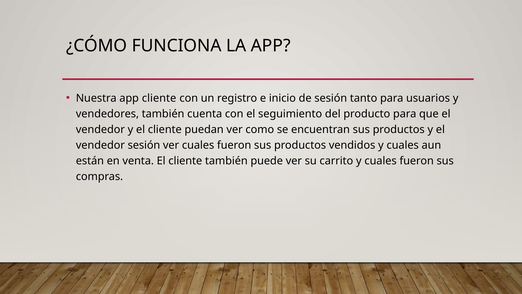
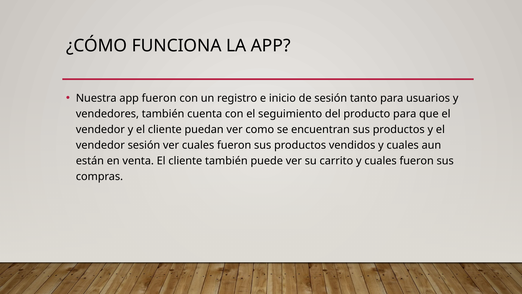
app cliente: cliente -> fueron
